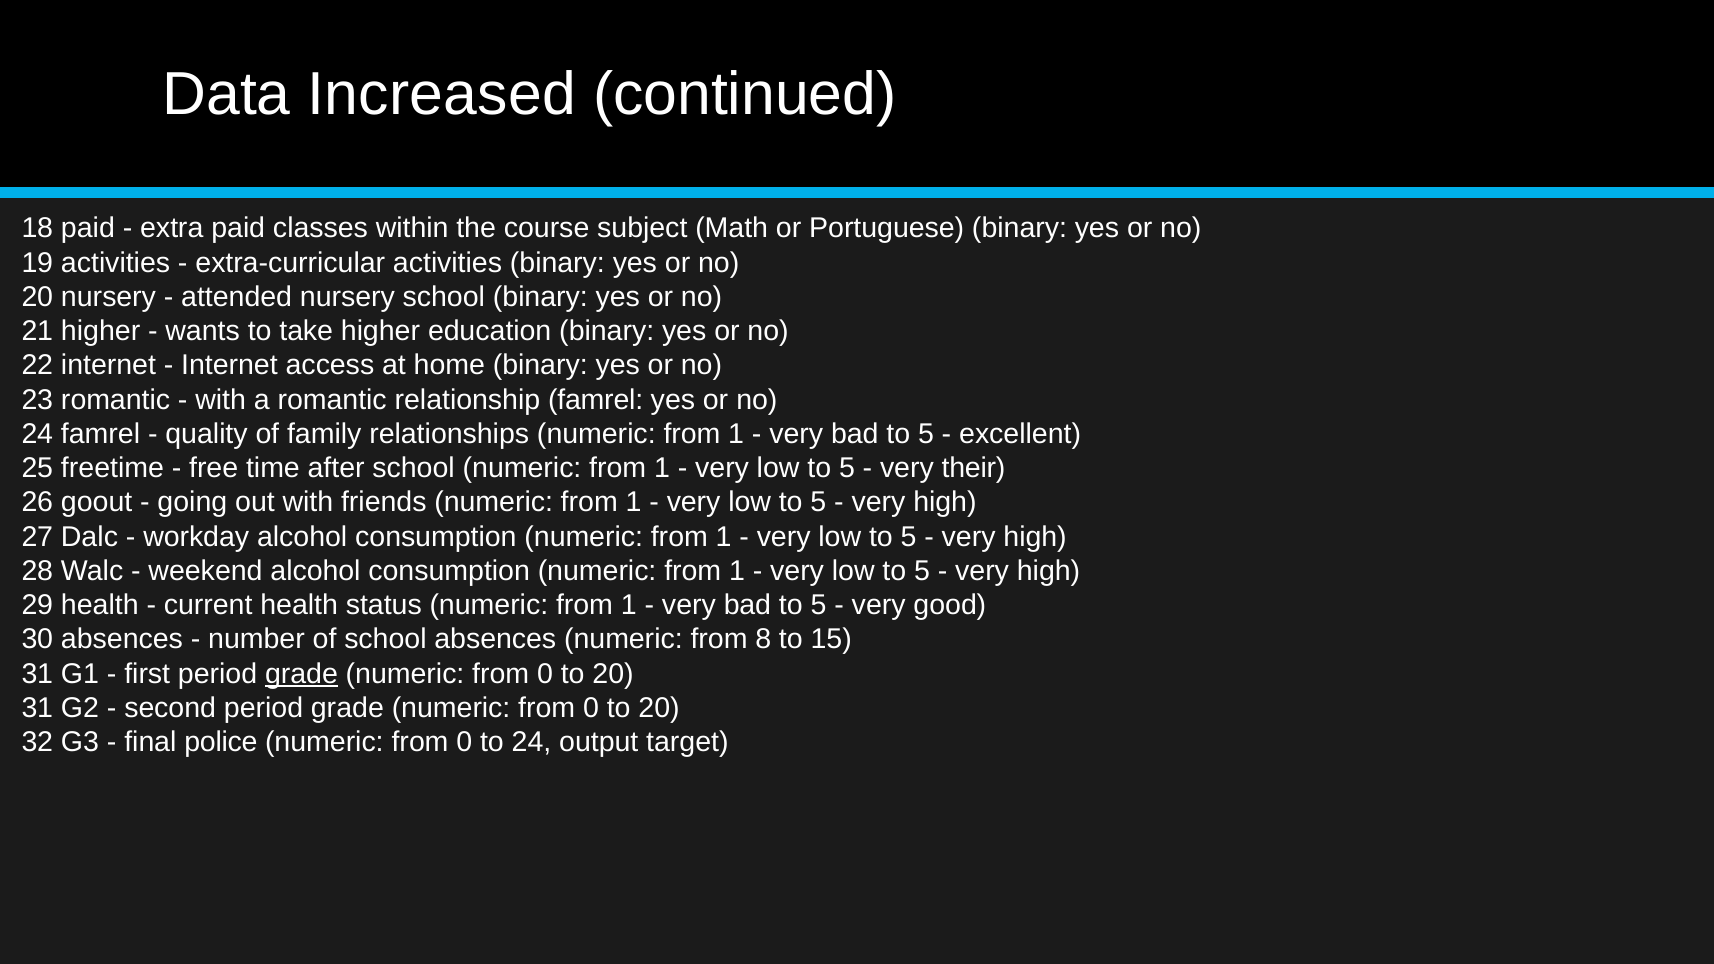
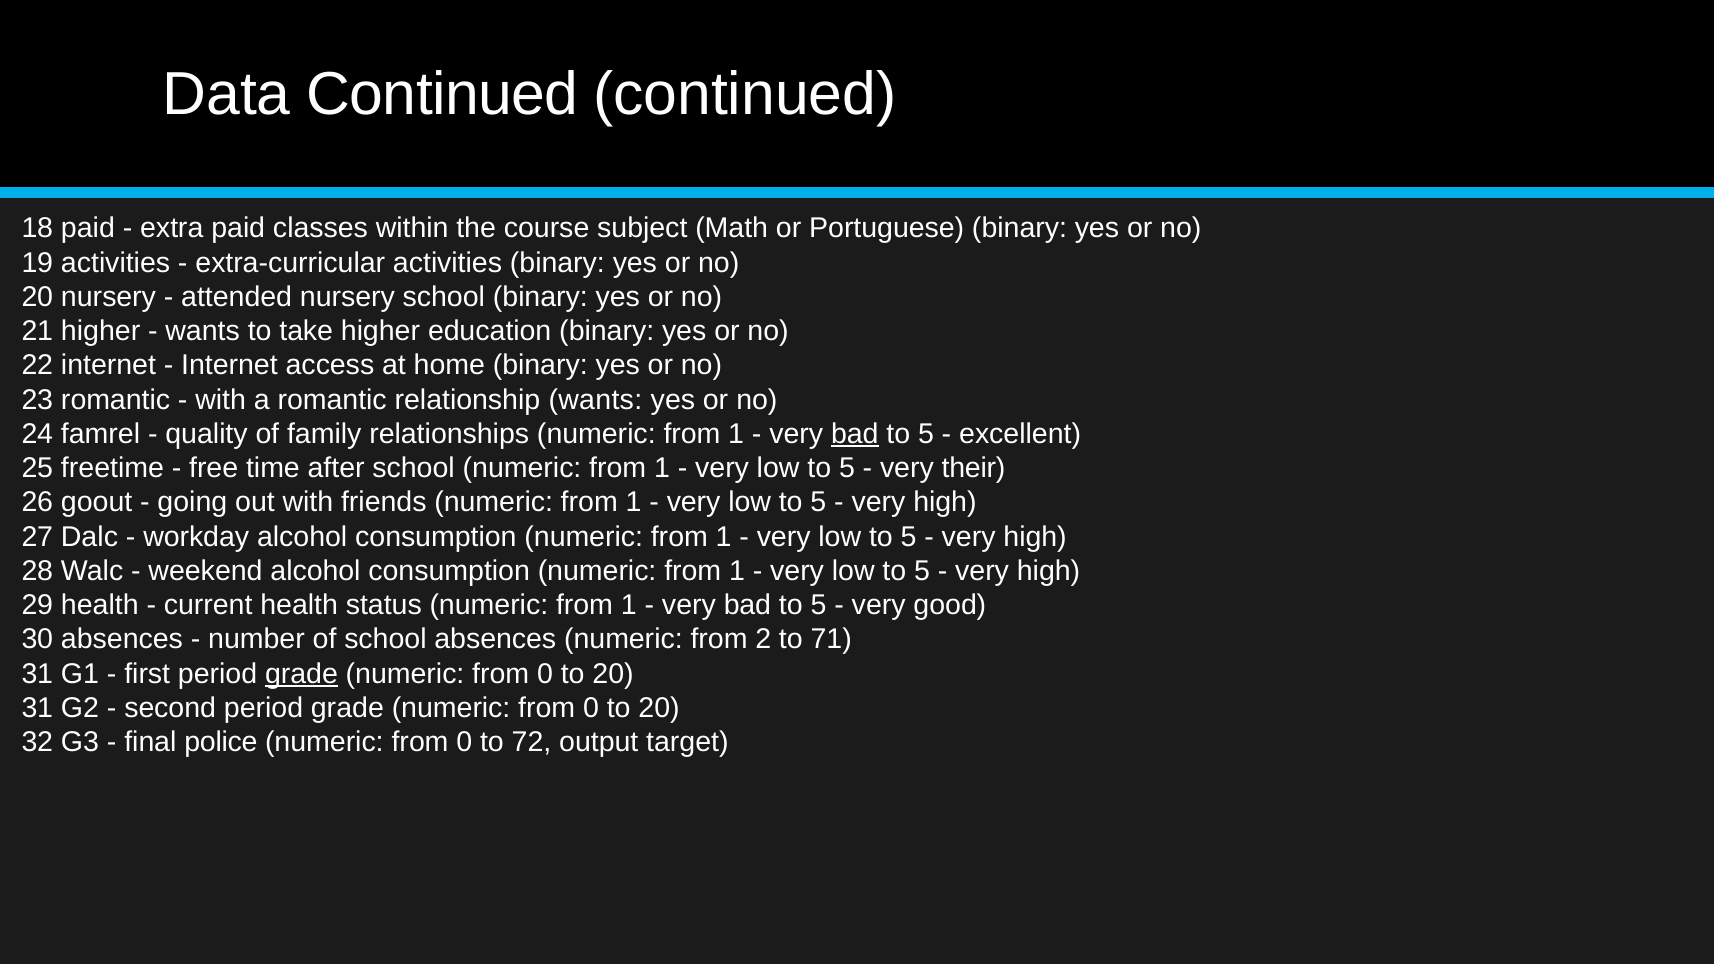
Data Increased: Increased -> Continued
relationship famrel: famrel -> wants
bad at (855, 434) underline: none -> present
8: 8 -> 2
15: 15 -> 71
to 24: 24 -> 72
